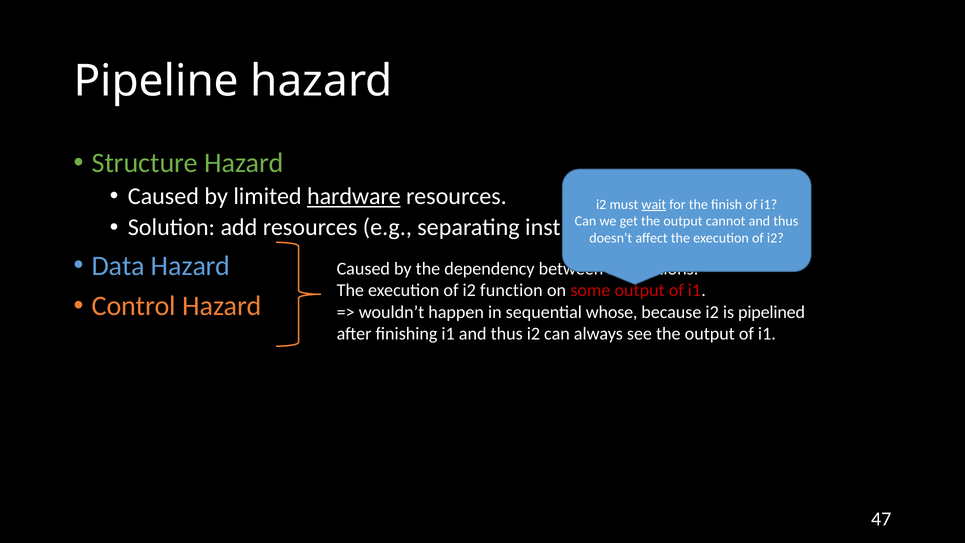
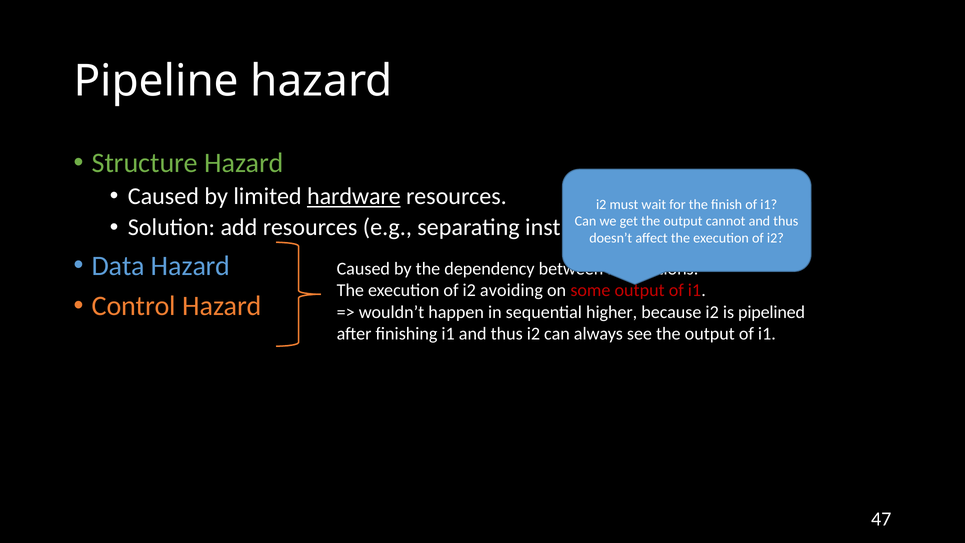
wait underline: present -> none
function: function -> avoiding
whose: whose -> higher
